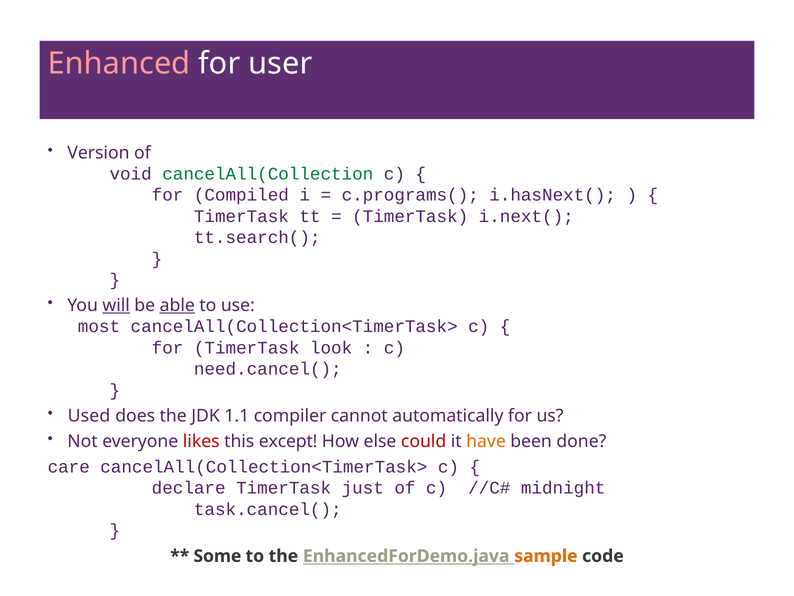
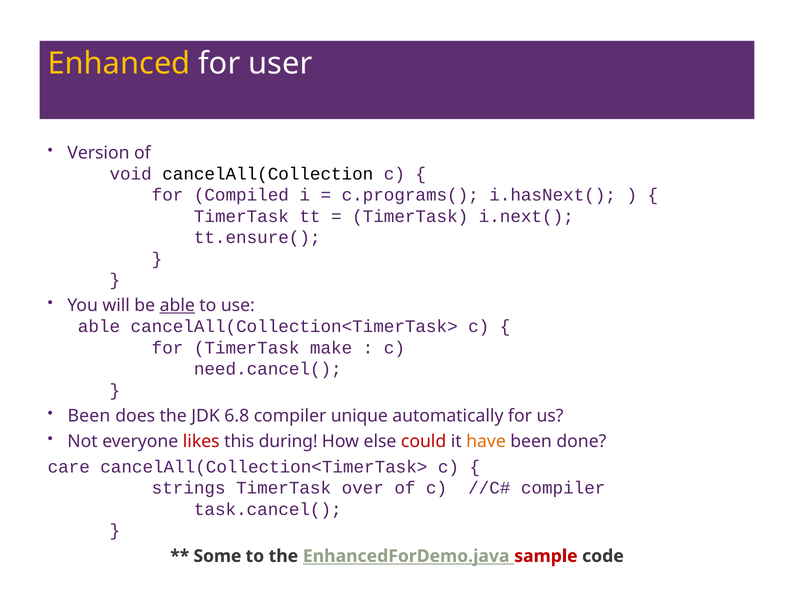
Enhanced colour: pink -> yellow
cancelAll(Collection colour: green -> black
tt.search(: tt.search( -> tt.ensure(
will underline: present -> none
most at (99, 326): most -> able
look: look -> make
Used at (89, 415): Used -> Been
1.1: 1.1 -> 6.8
cannot: cannot -> unique
except: except -> during
declare: declare -> strings
just: just -> over
midnight at (563, 488): midnight -> compiler
sample colour: orange -> red
